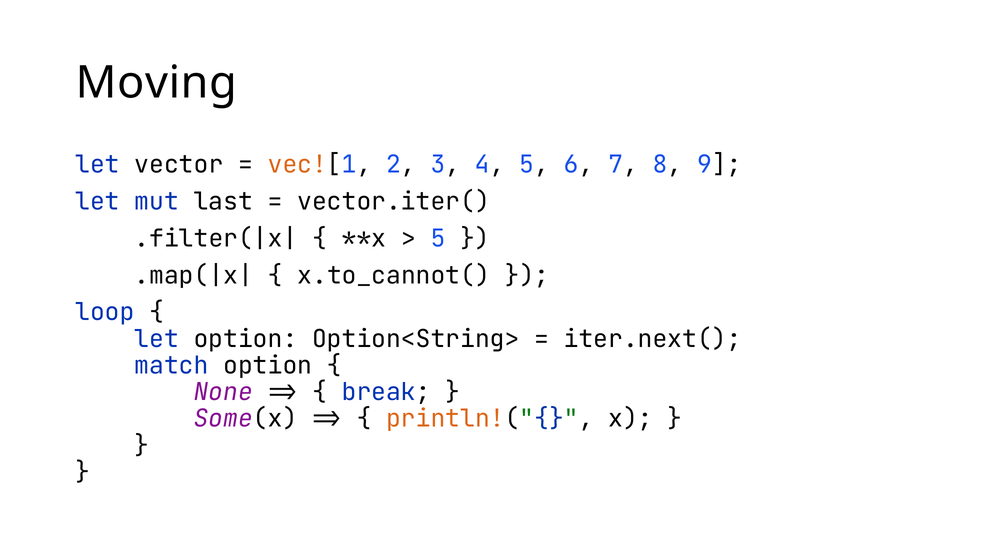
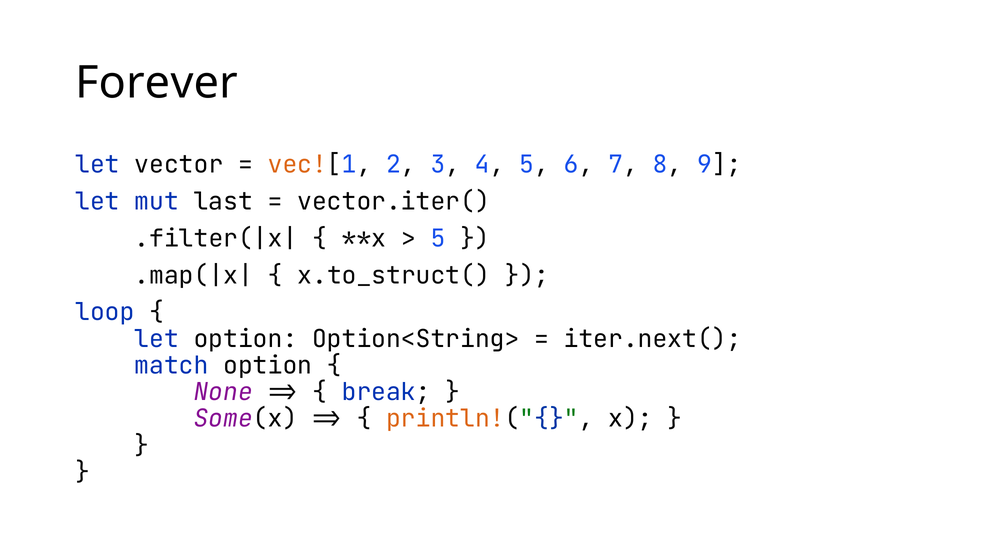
Moving: Moving -> Forever
x.to_cannot(: x.to_cannot( -> x.to_struct(
